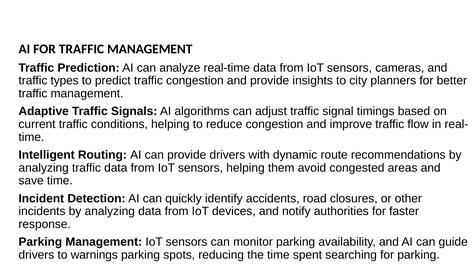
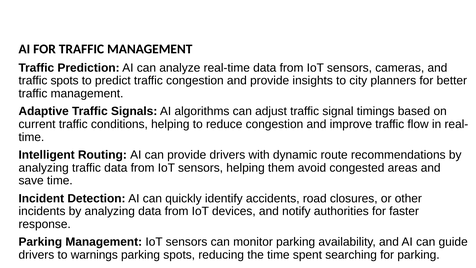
traffic types: types -> spots
